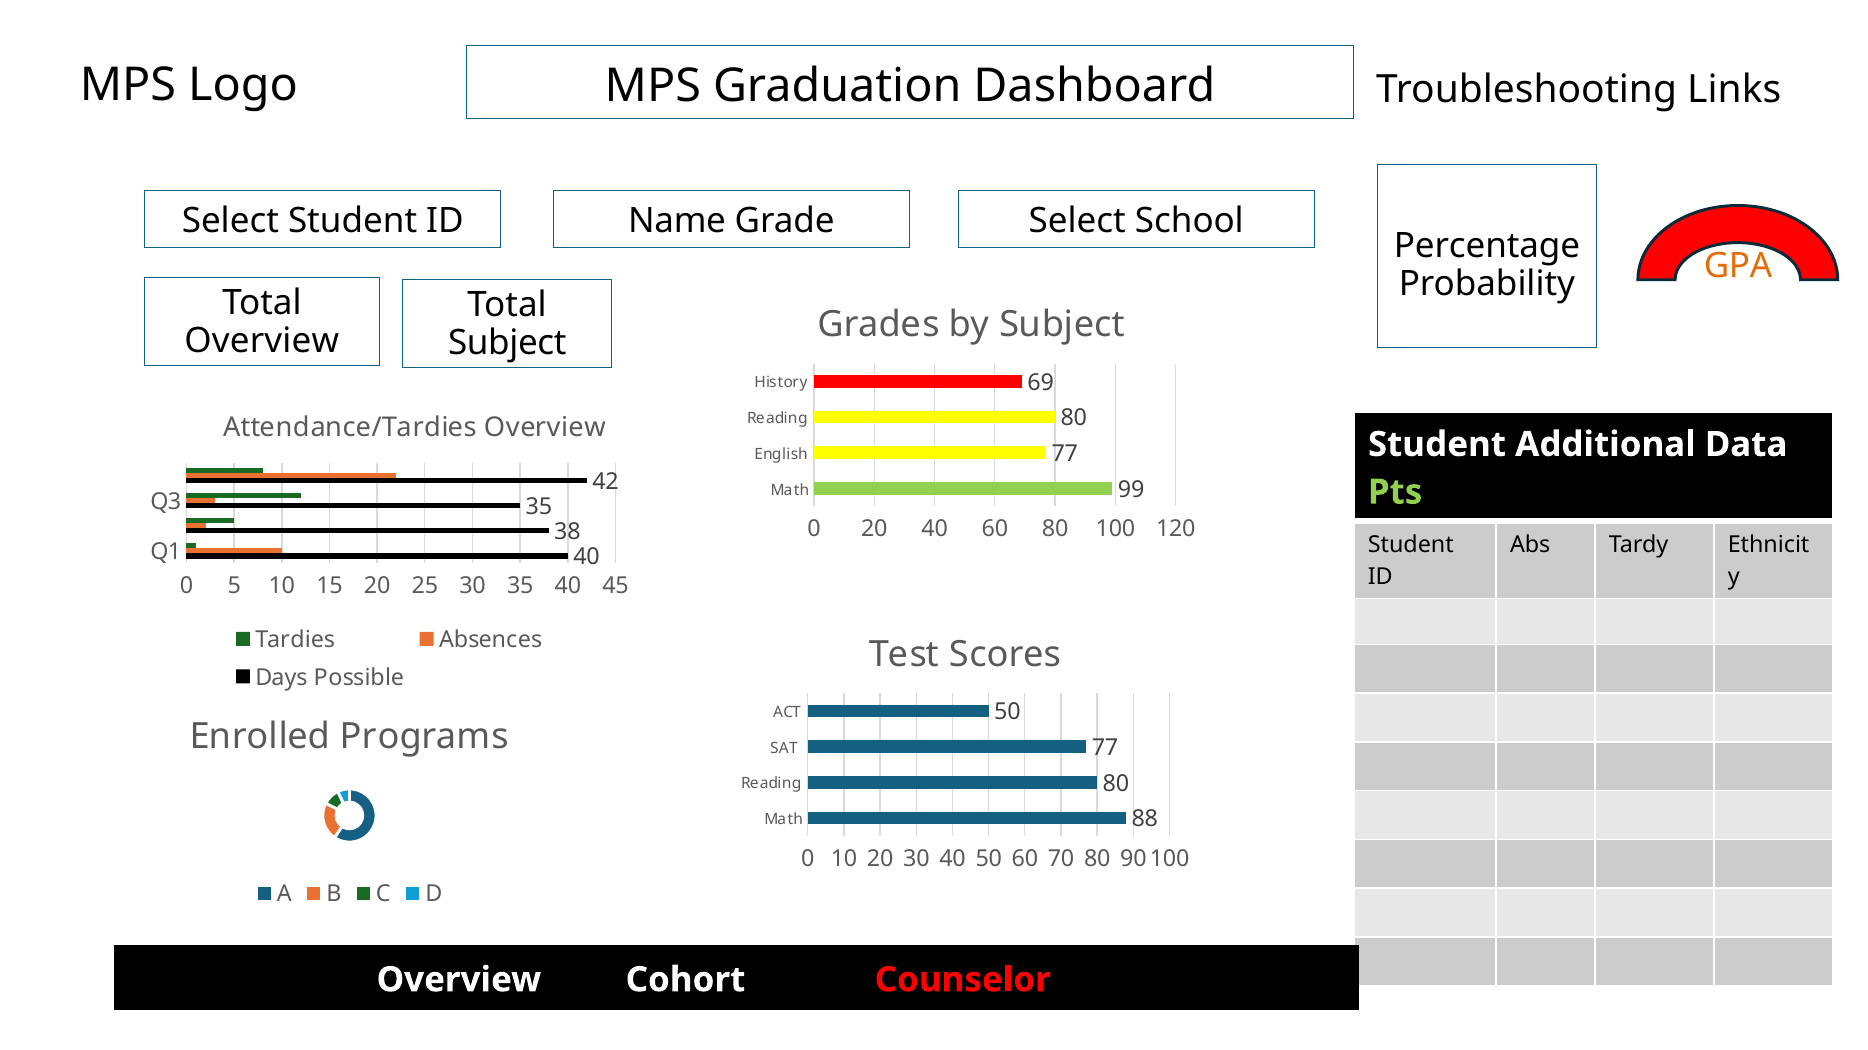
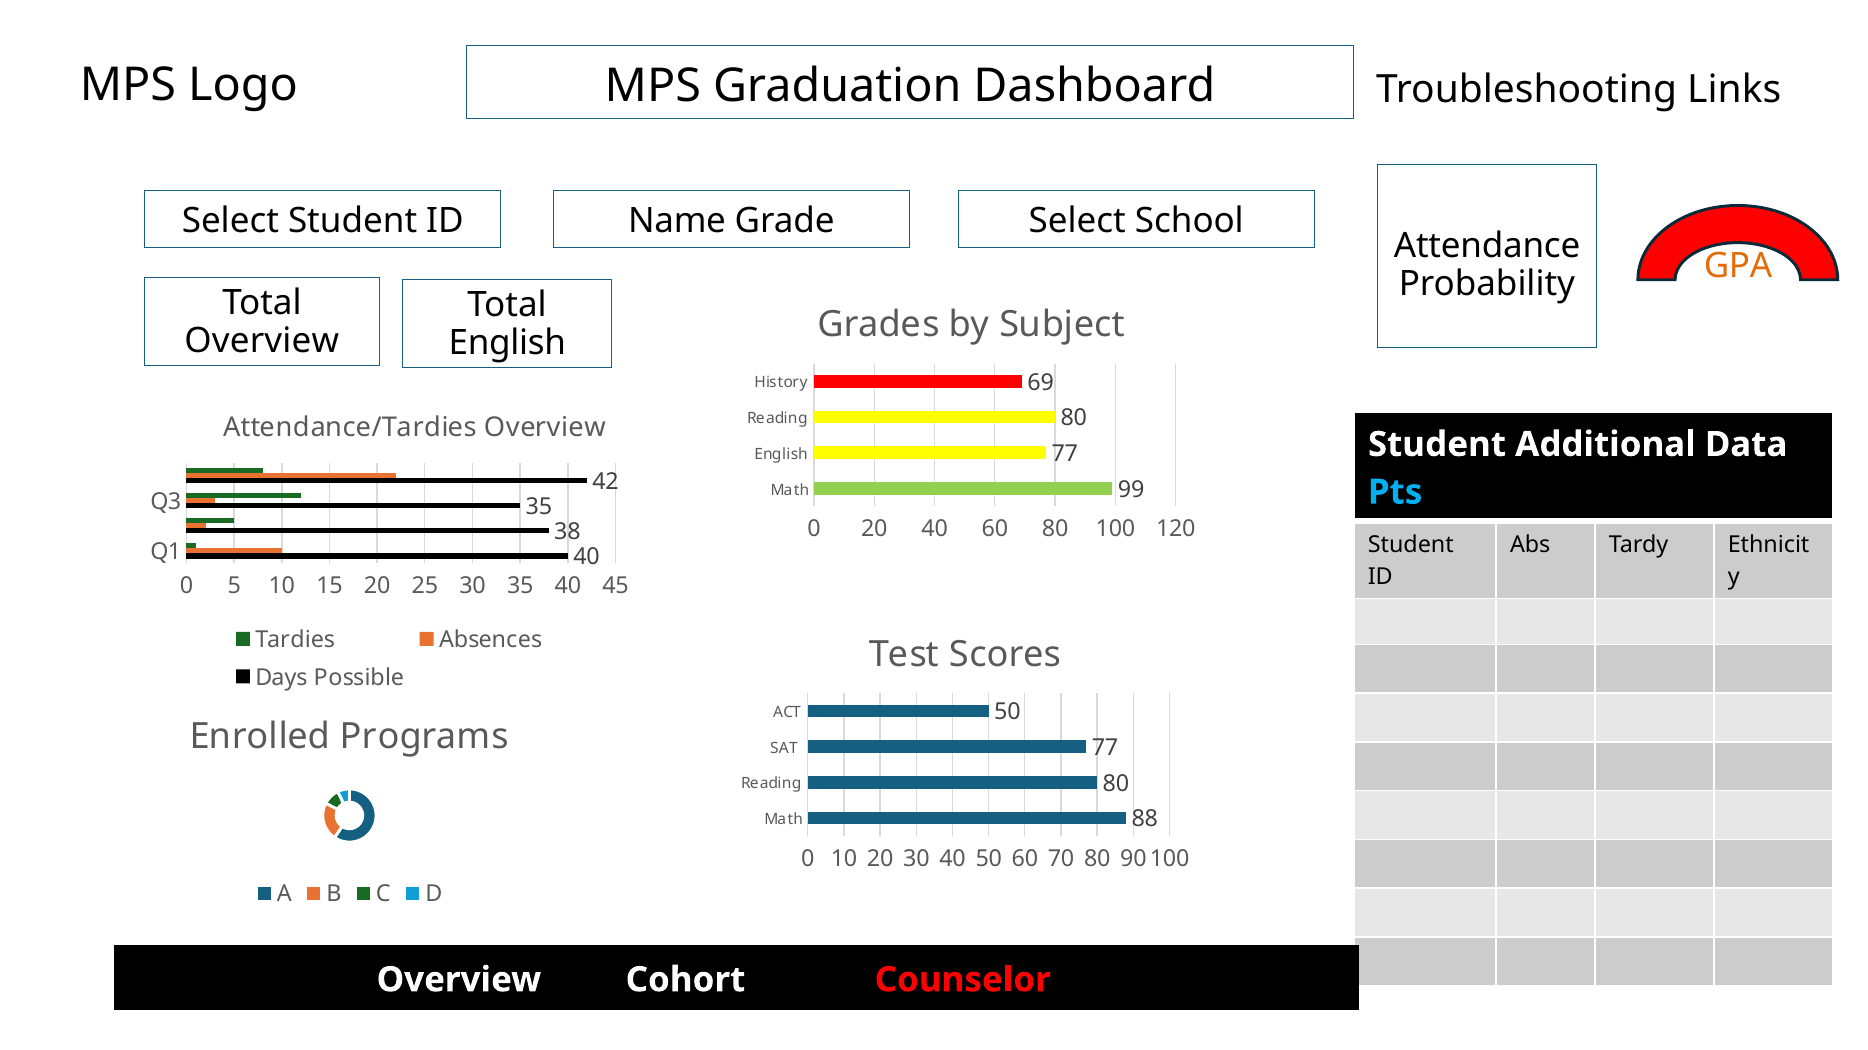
Percentage: Percentage -> Attendance
Subject at (507, 343): Subject -> English
Pts colour: light green -> light blue
